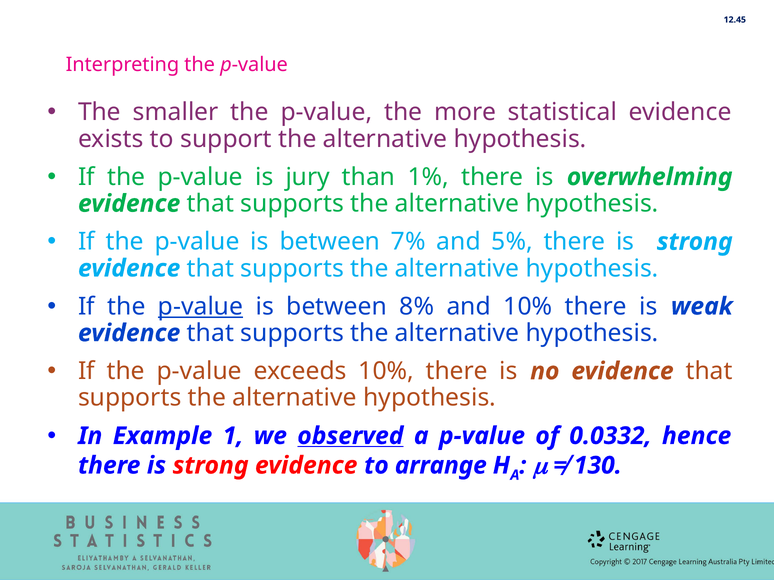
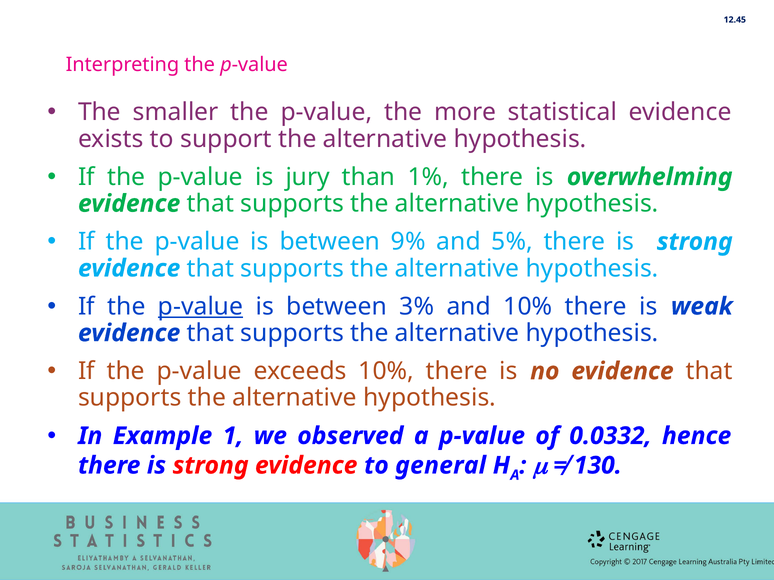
7%: 7% -> 9%
8%: 8% -> 3%
observed underline: present -> none
arrange: arrange -> general
